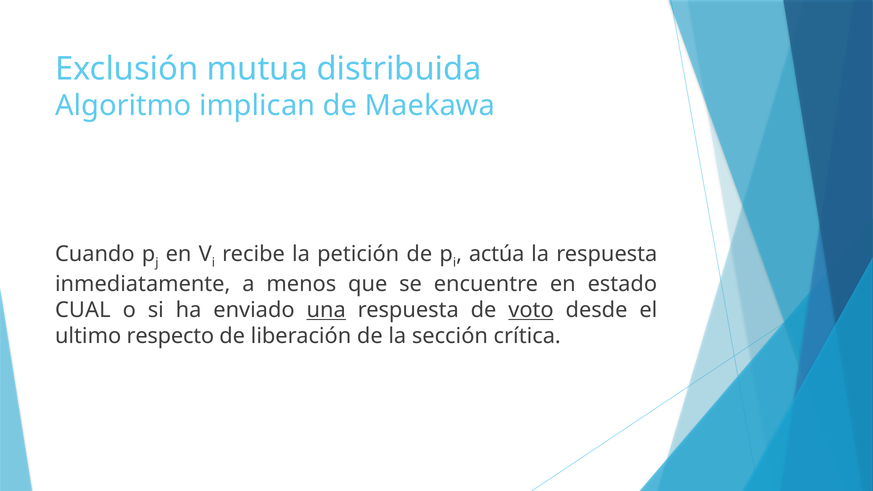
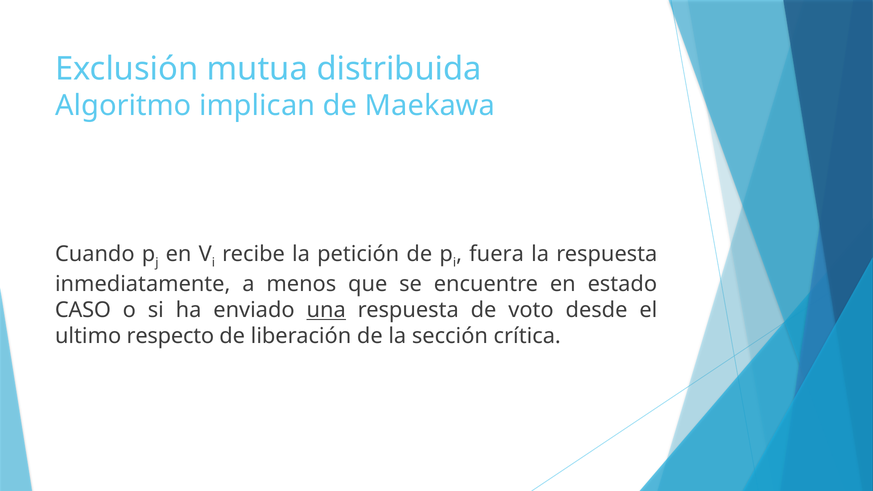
actúa: actúa -> fuera
CUAL: CUAL -> CASO
voto underline: present -> none
